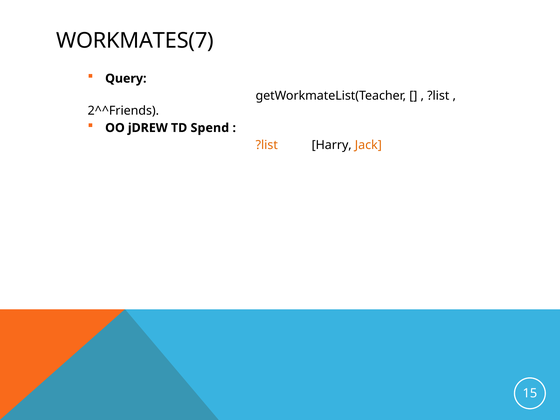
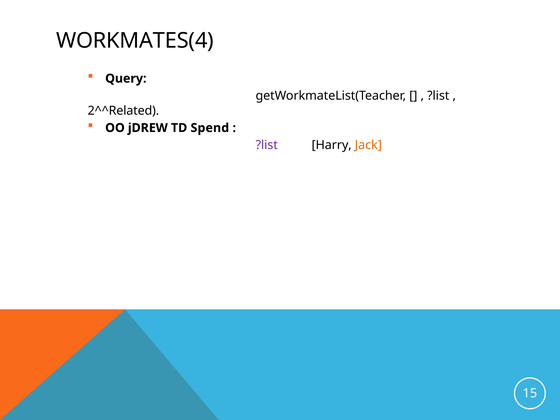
WORKMATES(7: WORKMATES(7 -> WORKMATES(4
2^^Friends: 2^^Friends -> 2^^Related
?list at (267, 145) colour: orange -> purple
